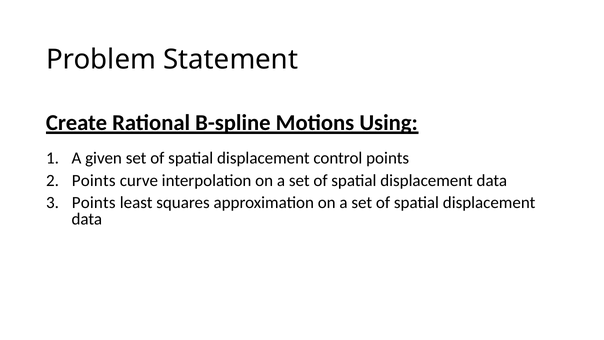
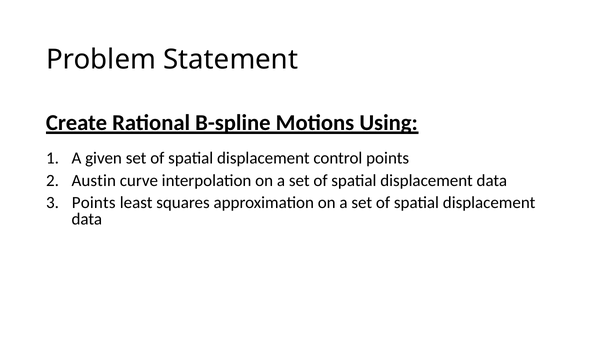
Points at (94, 180): Points -> Austin
